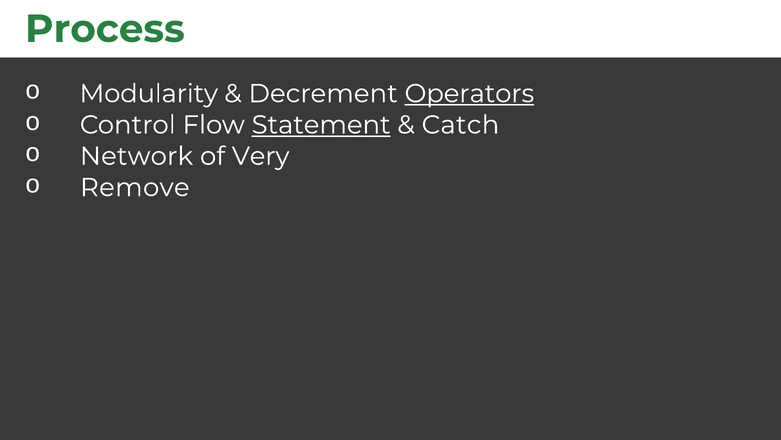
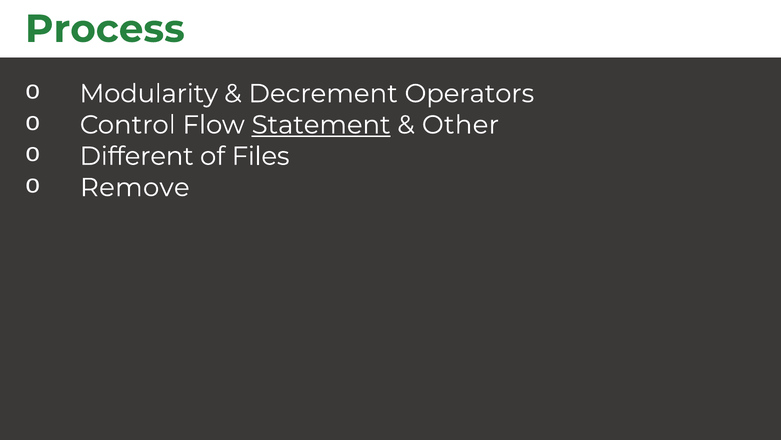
Operators underline: present -> none
Catch: Catch -> Other
Network: Network -> Different
Very: Very -> Files
